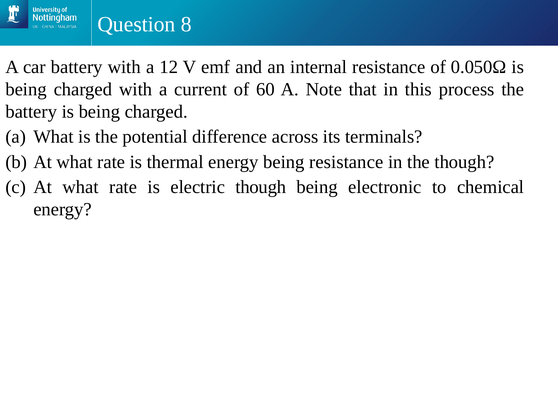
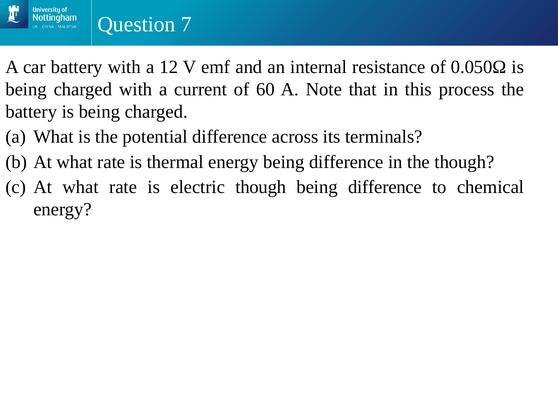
8: 8 -> 7
energy being resistance: resistance -> difference
electronic at (385, 187): electronic -> difference
